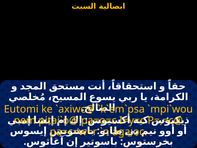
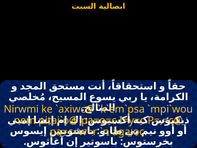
Eutomi: Eutomi -> Nirwmi
